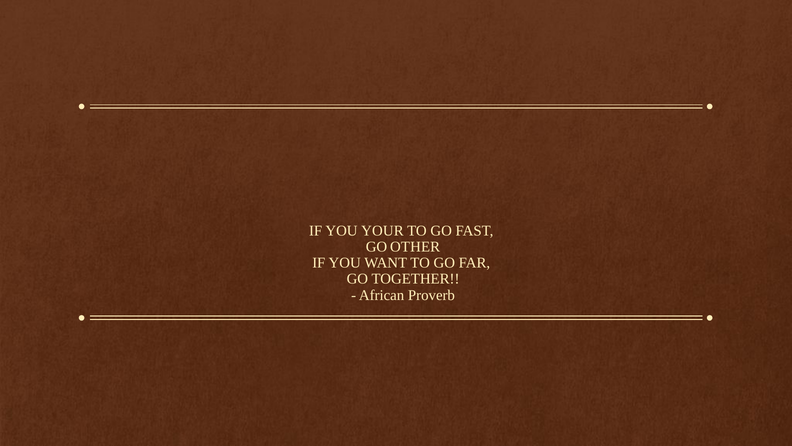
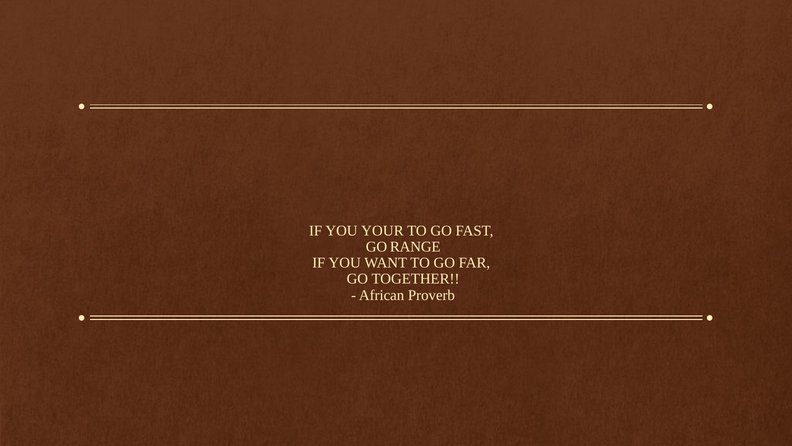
OTHER: OTHER -> RANGE
